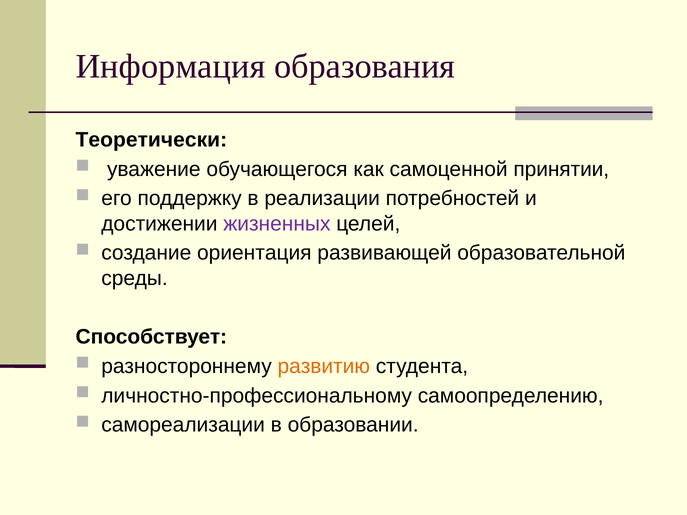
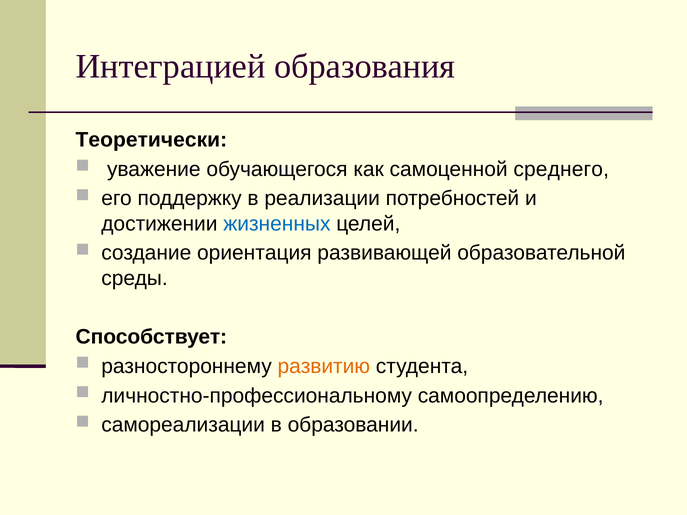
Информация: Информация -> Интеграцией
принятии: принятии -> среднего
жизненных colour: purple -> blue
